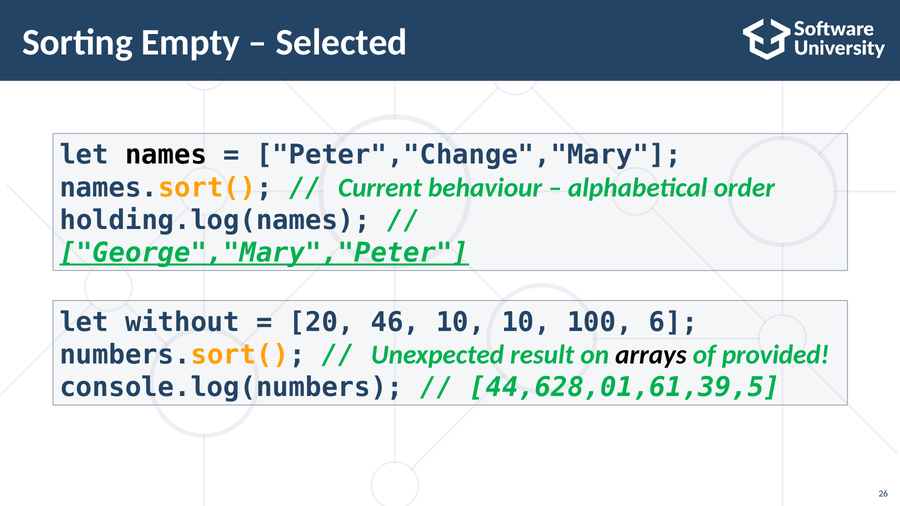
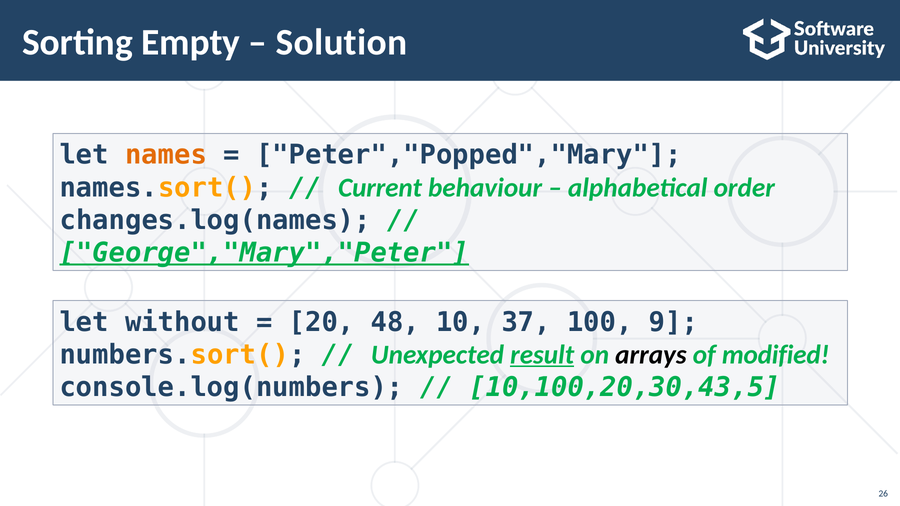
Selected: Selected -> Solution
names colour: black -> orange
Peter","Change","Mary: Peter","Change","Mary -> Peter","Popped","Mary
holding.log(names: holding.log(names -> changes.log(names
46: 46 -> 48
10 10: 10 -> 37
6: 6 -> 9
result underline: none -> present
provided: provided -> modified
44,628,01,61,39,5: 44,628,01,61,39,5 -> 10,100,20,30,43,5
